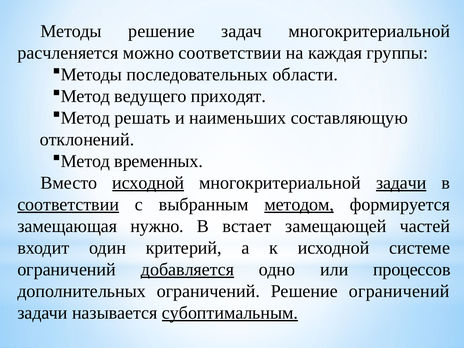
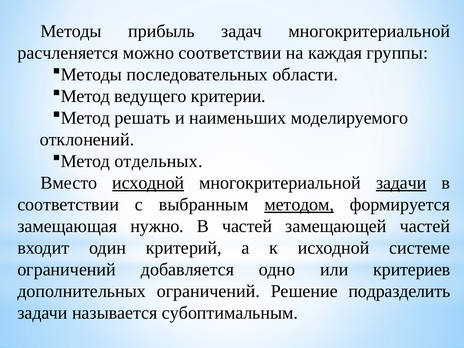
Методы решение: решение -> прибыль
приходят: приходят -> критерии
составляющую: составляющую -> моделируемого
временных: временных -> отдельных
соответствии at (68, 205) underline: present -> none
В встает: встает -> частей
добавляется underline: present -> none
процессов: процессов -> критериев
Решение ограничений: ограничений -> подразделить
субоптимальным underline: present -> none
